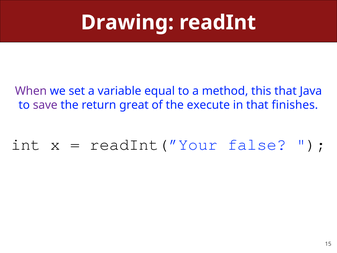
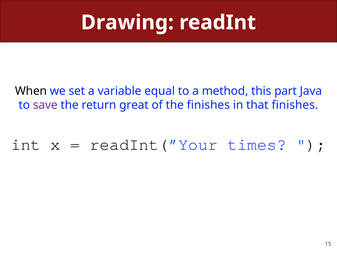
When colour: purple -> black
this that: that -> part
the execute: execute -> finishes
false: false -> times
